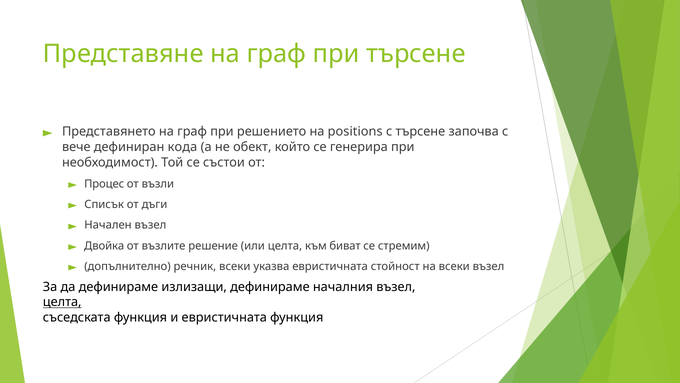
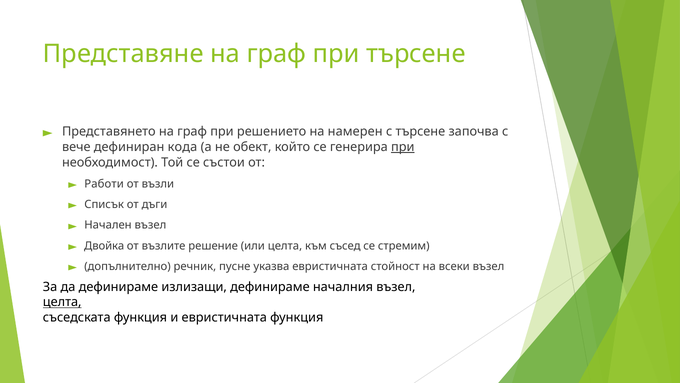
positions: positions -> намерен
при at (403, 147) underline: none -> present
Процес: Процес -> Работи
биват: биват -> съсед
речник всеки: всеки -> пусне
